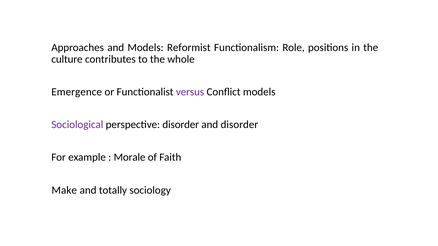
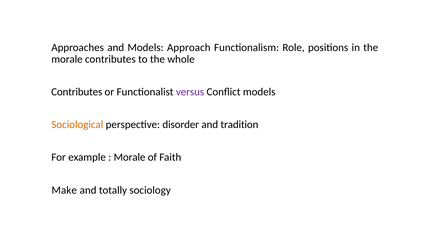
Reformist: Reformist -> Approach
culture at (67, 59): culture -> morale
Emergence at (77, 92): Emergence -> Contributes
Sociological colour: purple -> orange
and disorder: disorder -> tradition
